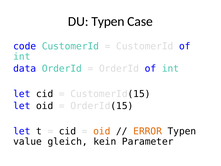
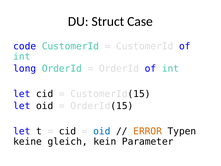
DU Typen: Typen -> Struct
data: data -> long
oid at (102, 131) colour: orange -> blue
value: value -> keine
